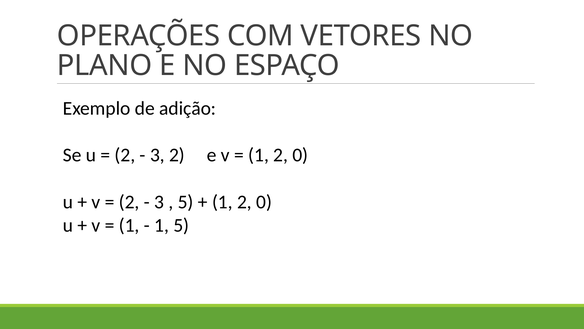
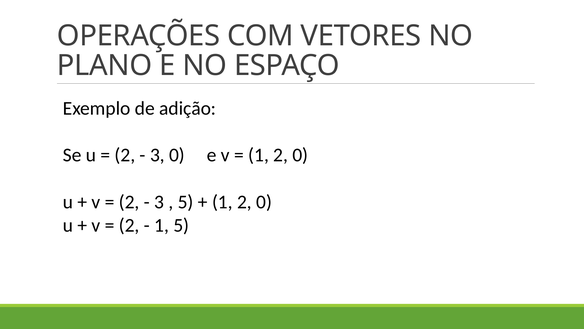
3 2: 2 -> 0
1 at (129, 225): 1 -> 2
